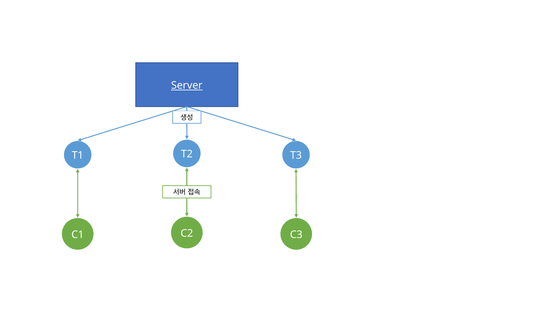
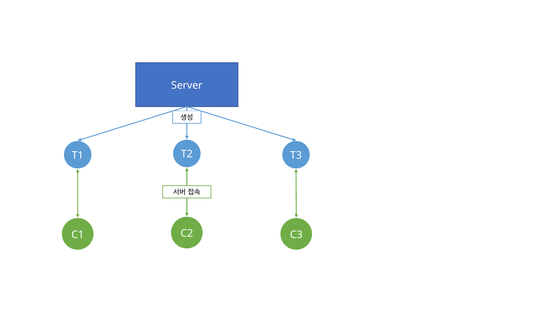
Server underline: present -> none
